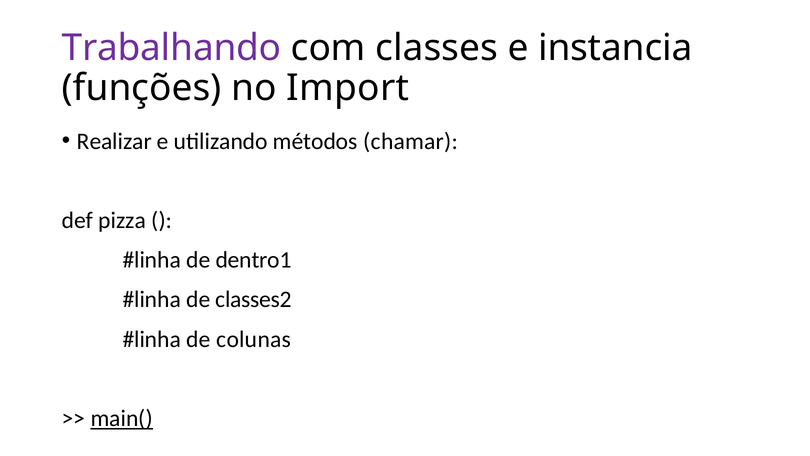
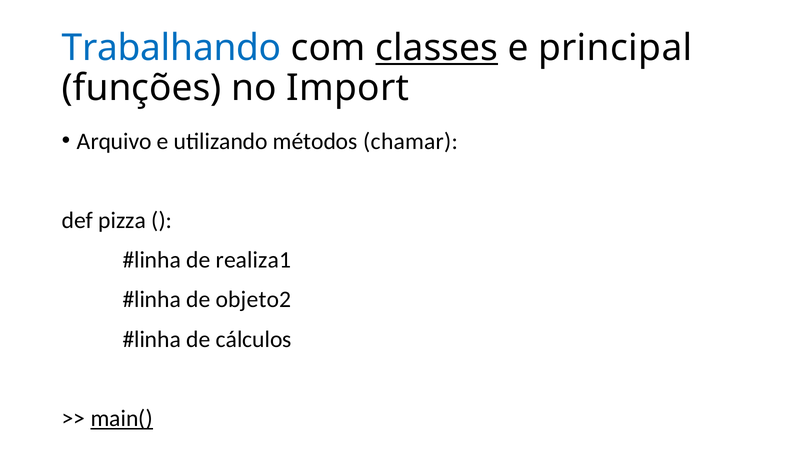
Trabalhando colour: purple -> blue
classes underline: none -> present
instancia: instancia -> principal
Realizar: Realizar -> Arquivo
dentro1: dentro1 -> realiza1
classes2: classes2 -> objeto2
colunas: colunas -> cálculos
